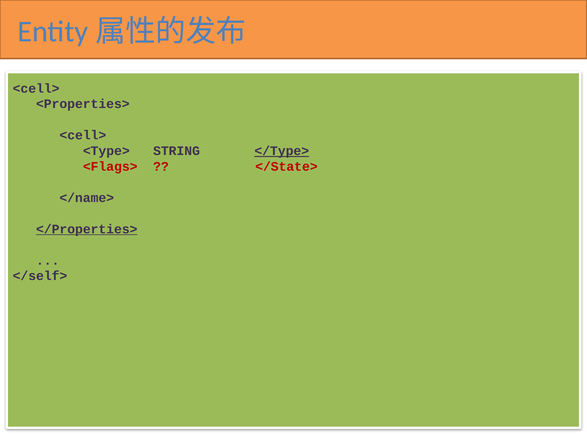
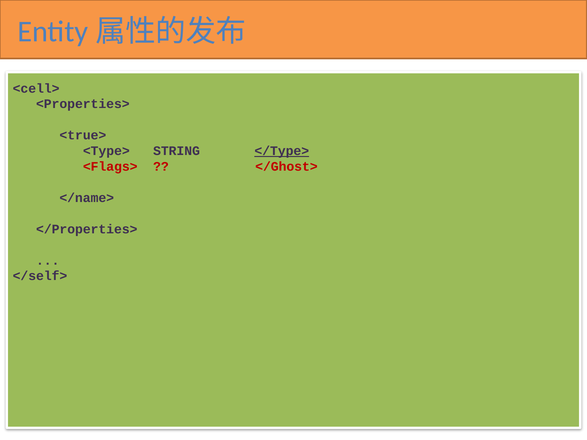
<cell> at (83, 135): <cell> -> <true>
</State>: </State> -> </Ghost>
</Properties> underline: present -> none
